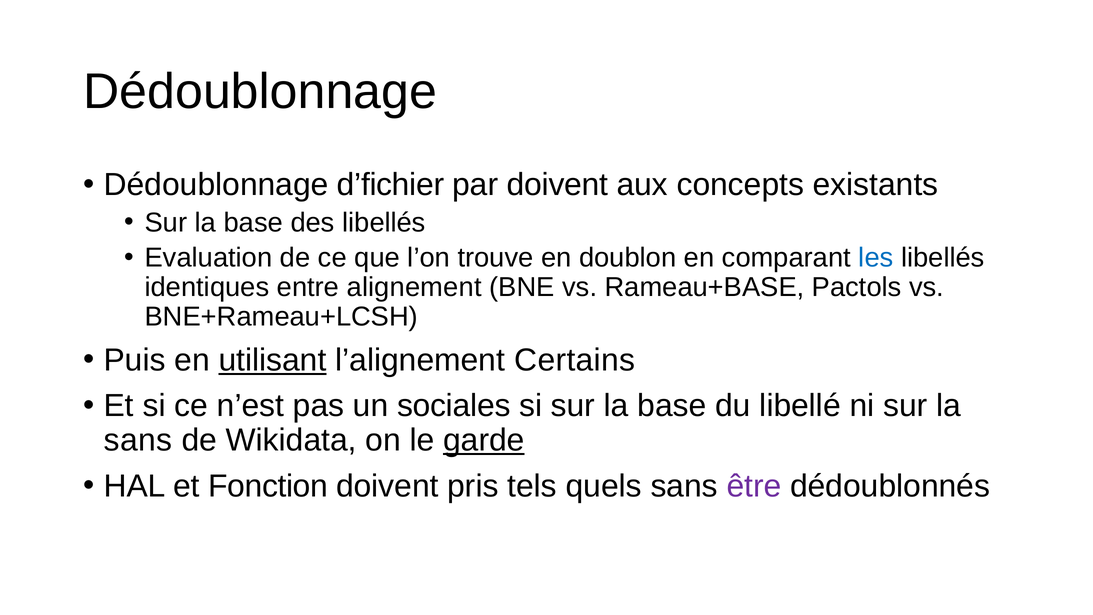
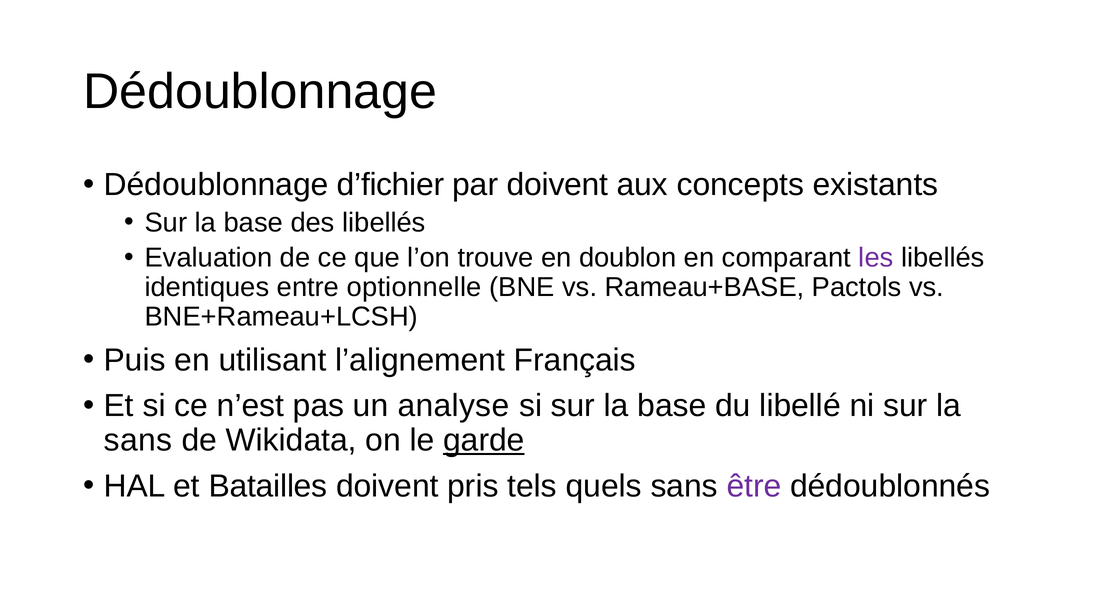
les colour: blue -> purple
alignement: alignement -> optionnelle
utilisant underline: present -> none
Certains: Certains -> Français
sociales: sociales -> analyse
Fonction: Fonction -> Batailles
